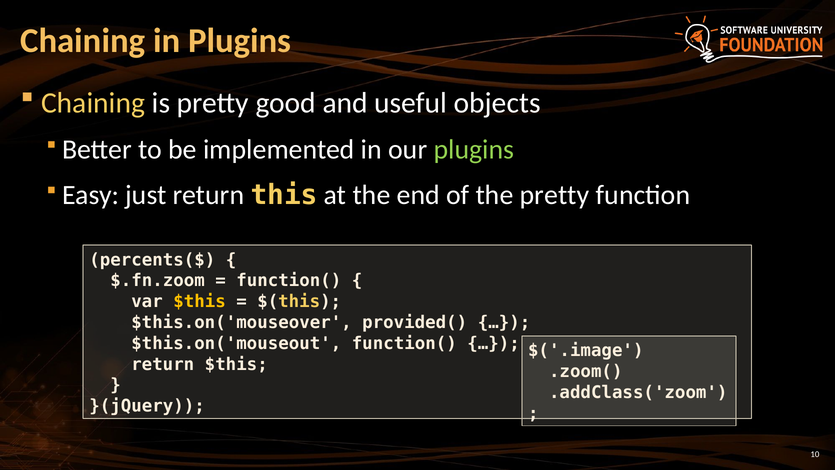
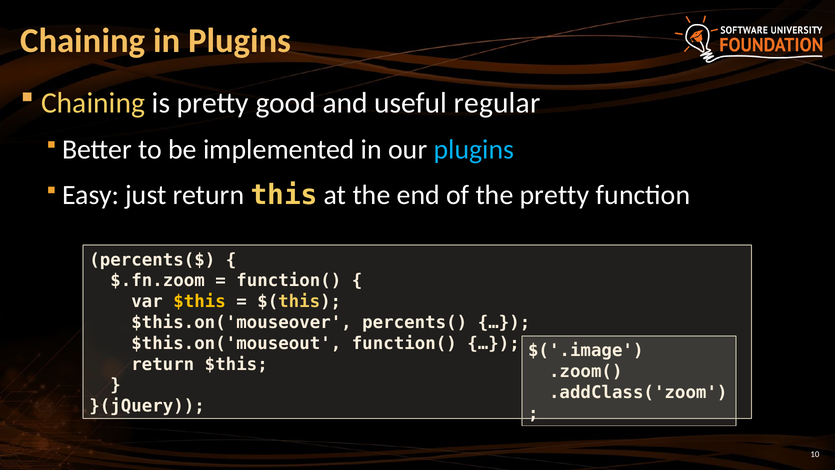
objects: objects -> regular
plugins at (474, 149) colour: light green -> light blue
provided(: provided( -> percents(
